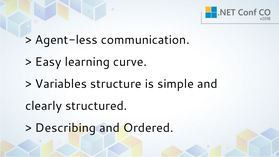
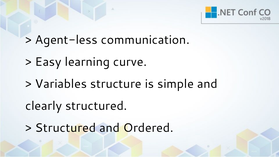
Describing at (65, 128): Describing -> Structured
